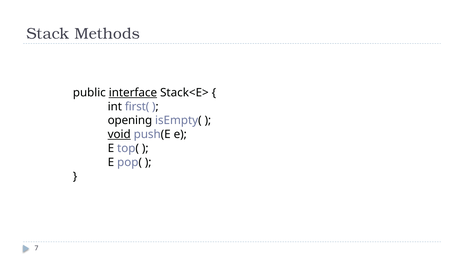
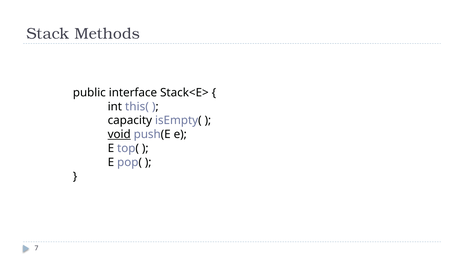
interface underline: present -> none
first(: first( -> this(
opening: opening -> capacity
